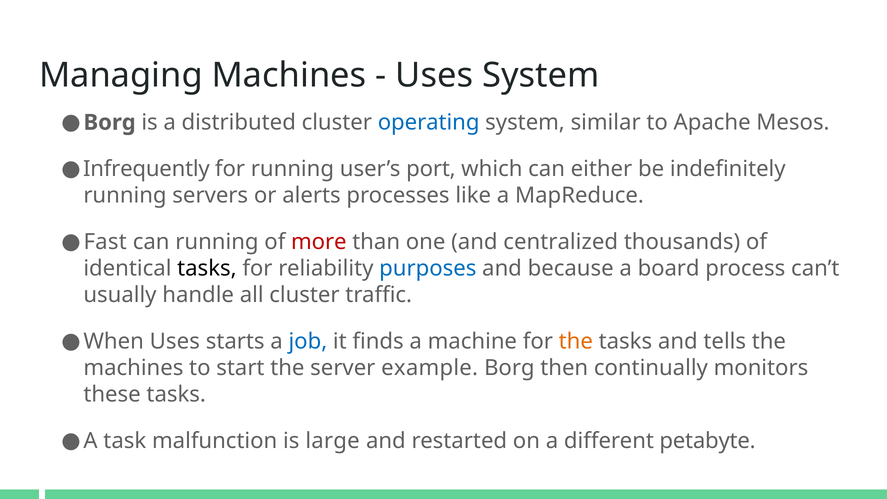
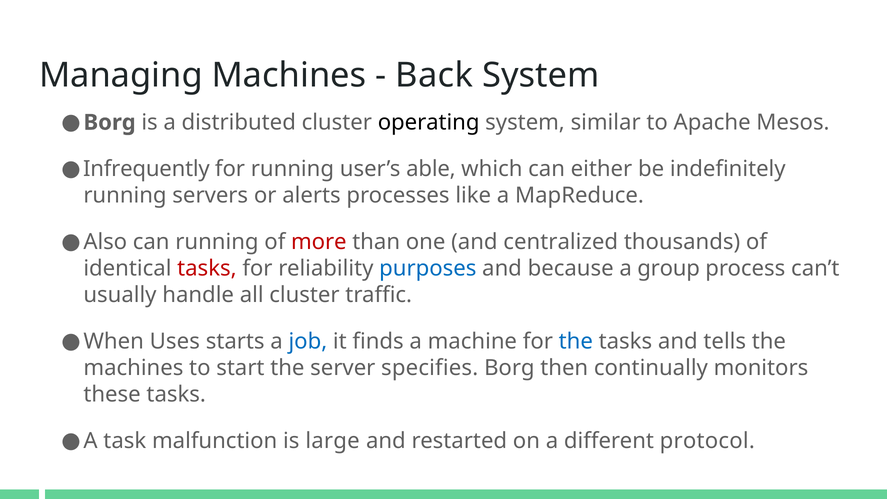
Uses at (434, 75): Uses -> Back
operating colour: blue -> black
port: port -> able
Fast: Fast -> Also
tasks at (207, 268) colour: black -> red
board: board -> group
the at (576, 341) colour: orange -> blue
example: example -> specifies
petabyte: petabyte -> protocol
